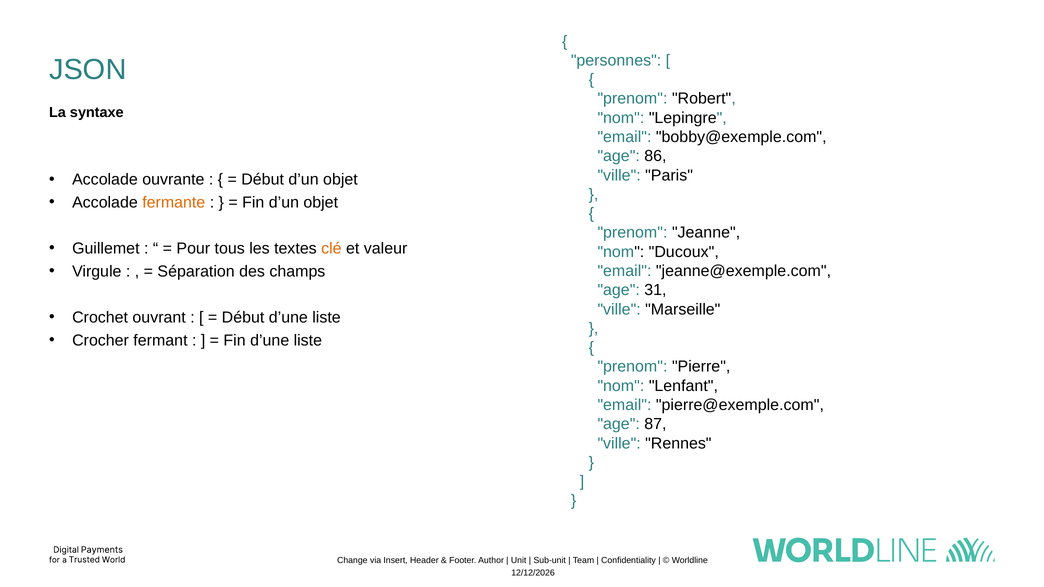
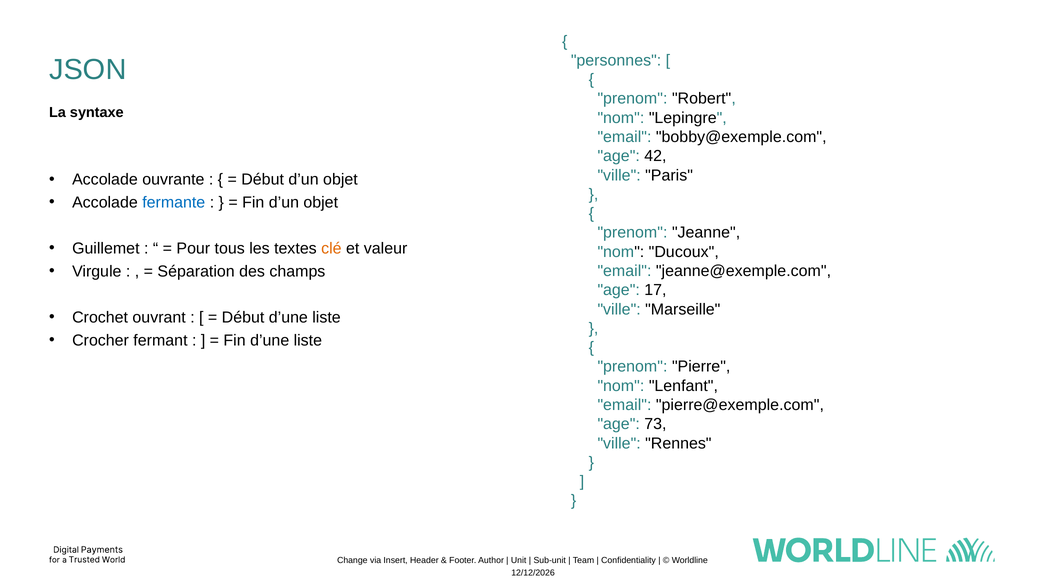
86: 86 -> 42
fermante colour: orange -> blue
31: 31 -> 17
87: 87 -> 73
